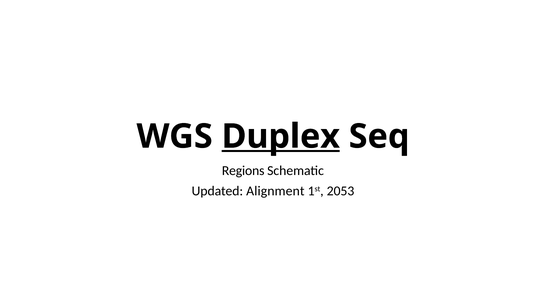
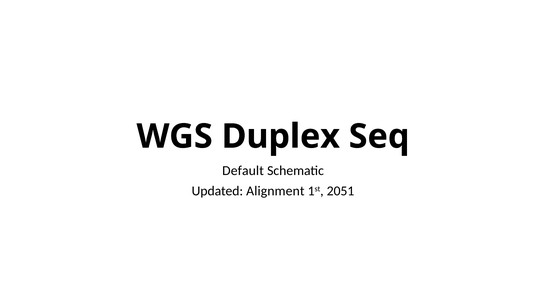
Duplex underline: present -> none
Regions: Regions -> Default
2053: 2053 -> 2051
